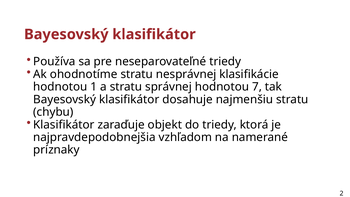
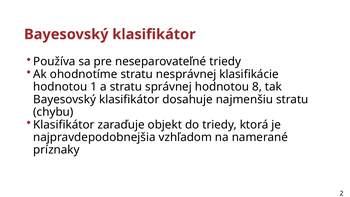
7: 7 -> 8
